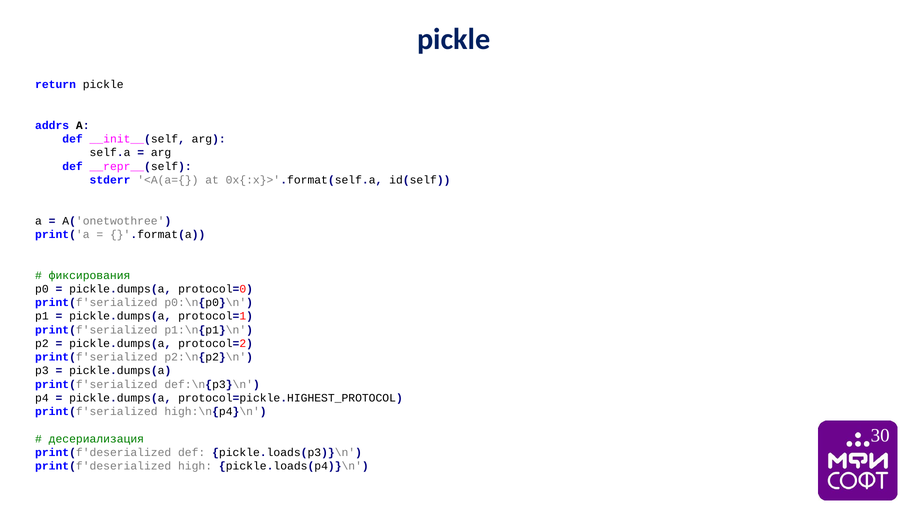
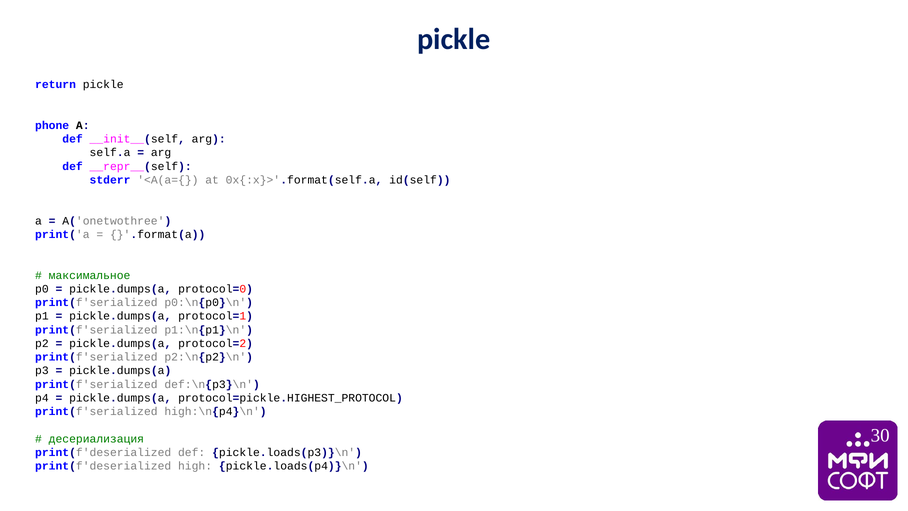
addrs: addrs -> phone
фиксирования: фиксирования -> максимальное
